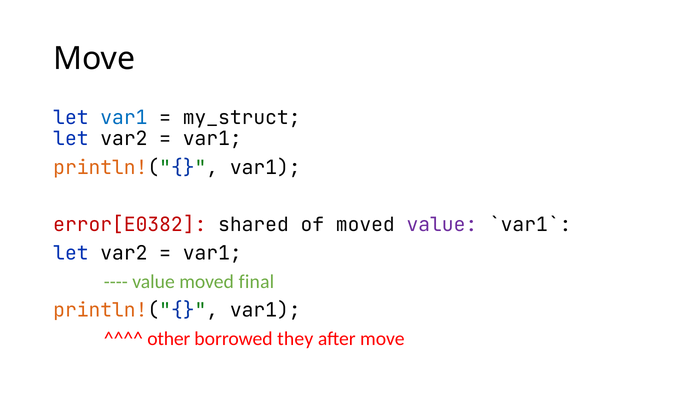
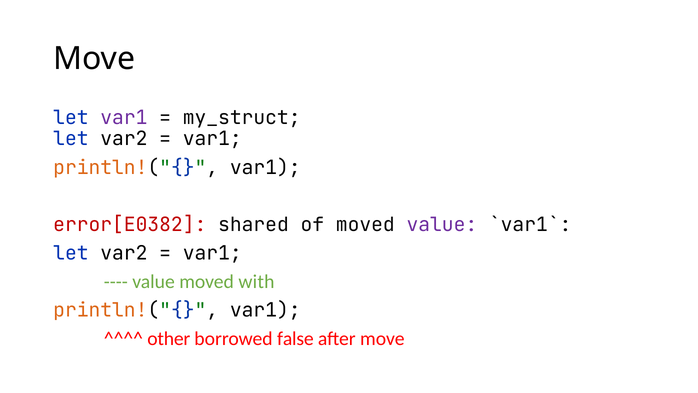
var1 at (124, 118) colour: blue -> purple
final: final -> with
they: they -> false
